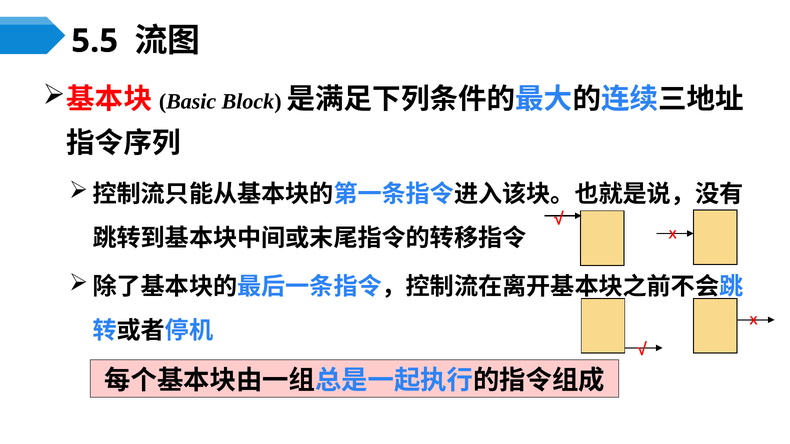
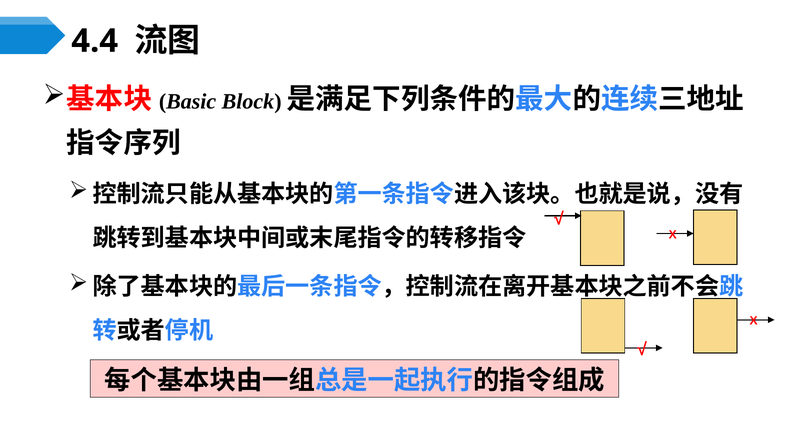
5.5: 5.5 -> 4.4
